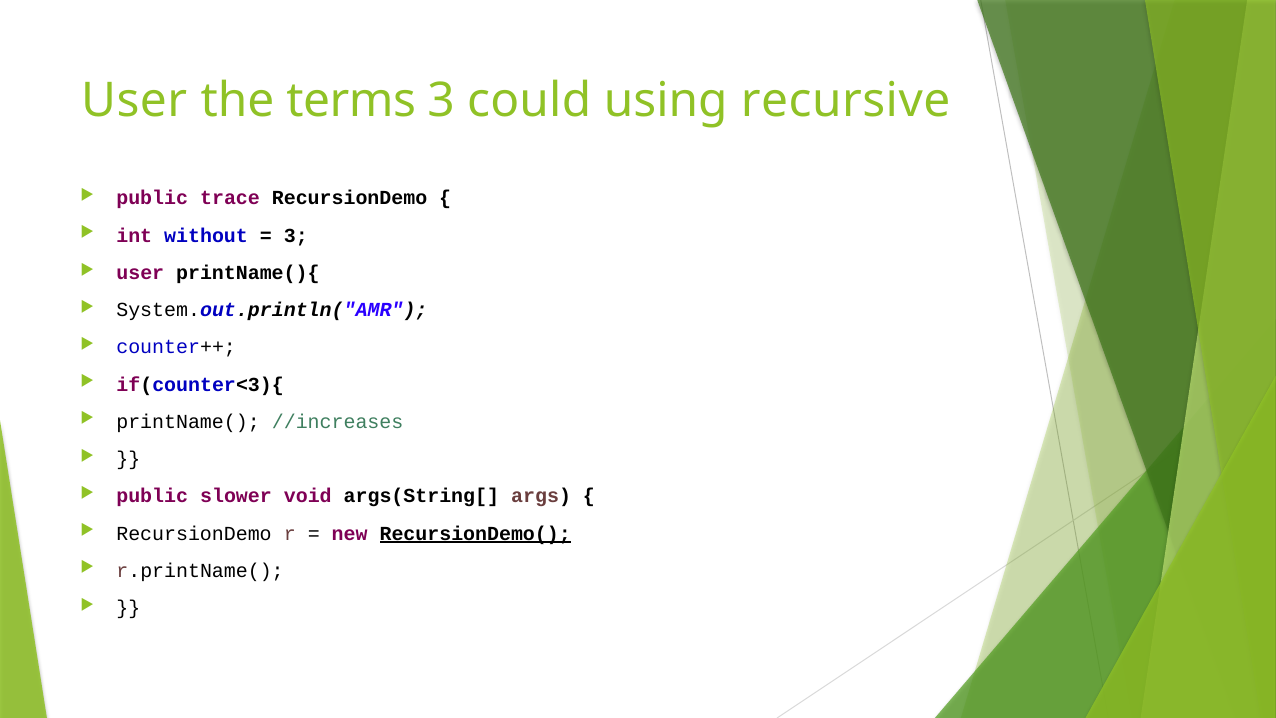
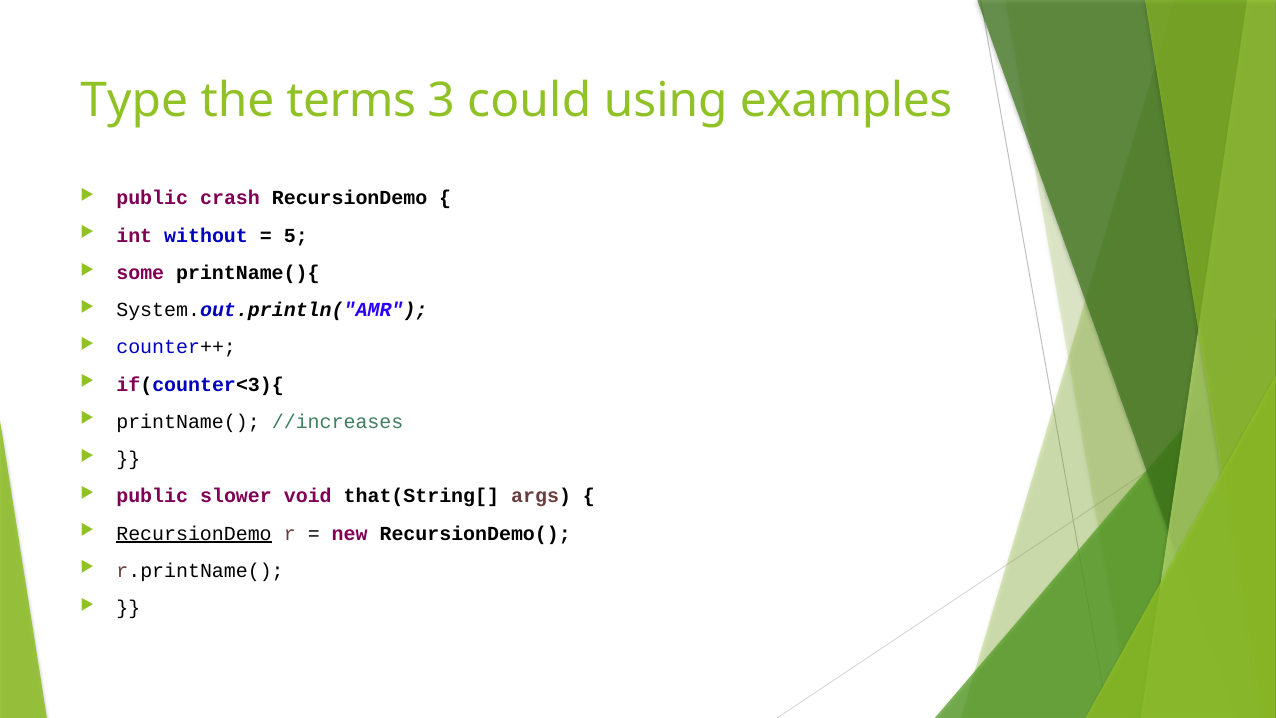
User at (134, 101): User -> Type
recursive: recursive -> examples
trace: trace -> crash
3 at (296, 235): 3 -> 5
user at (140, 273): user -> some
args(String[: args(String[ -> that(String[
RecursionDemo at (194, 533) underline: none -> present
RecursionDemo( underline: present -> none
